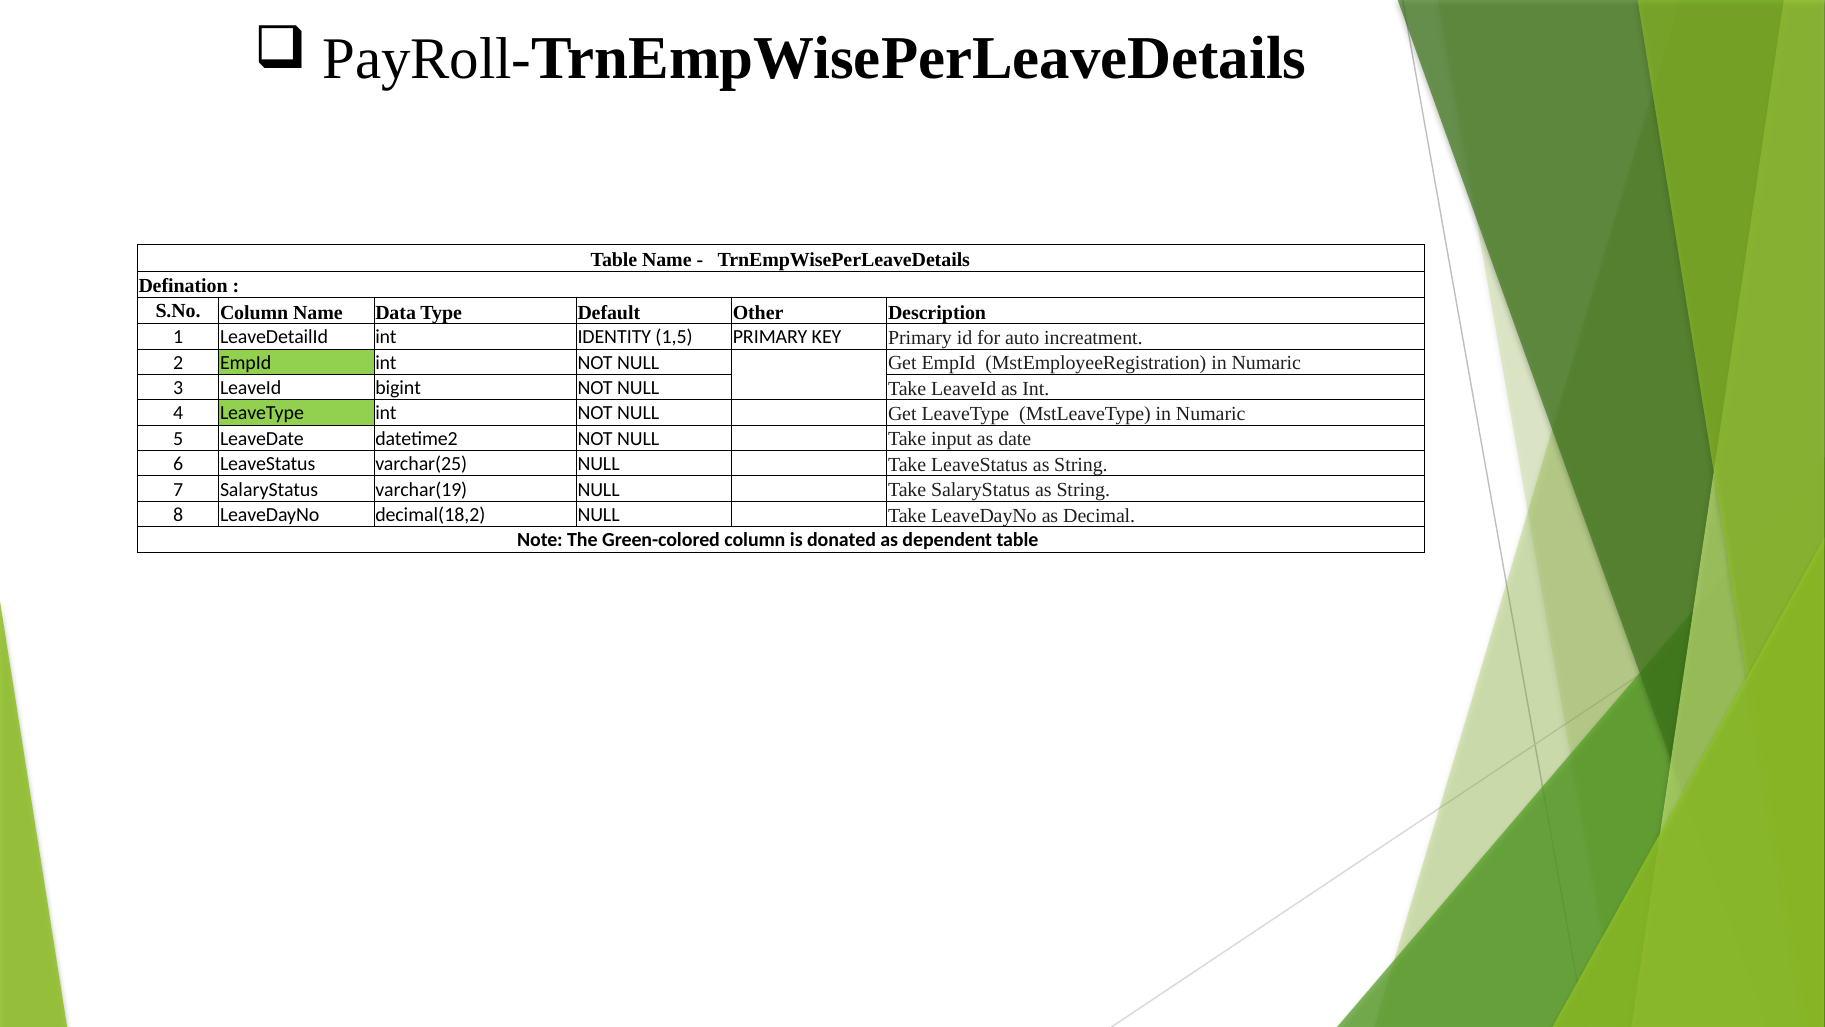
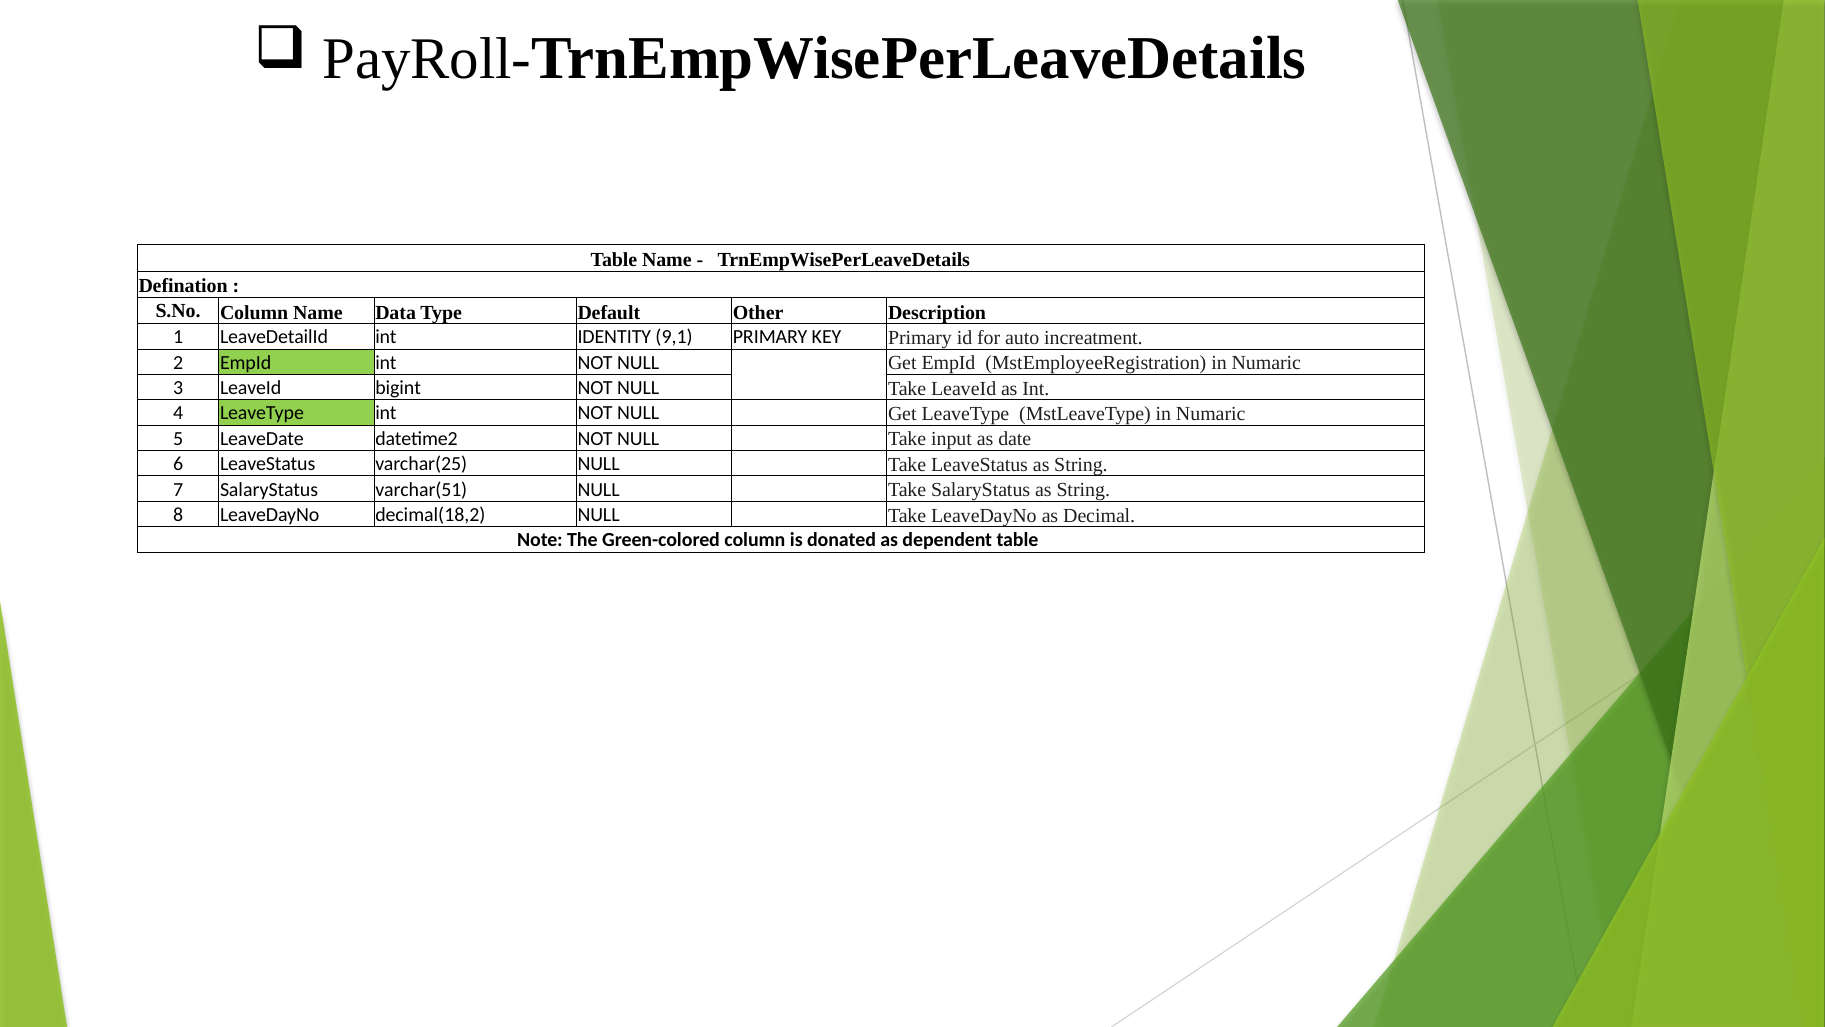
1,5: 1,5 -> 9,1
varchar(19: varchar(19 -> varchar(51
